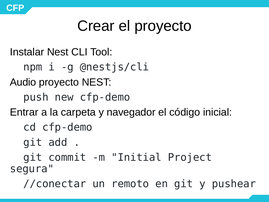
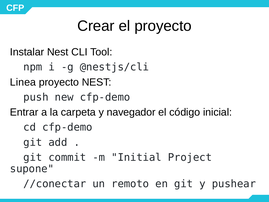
Audio: Audio -> Linea
segura: segura -> supone
